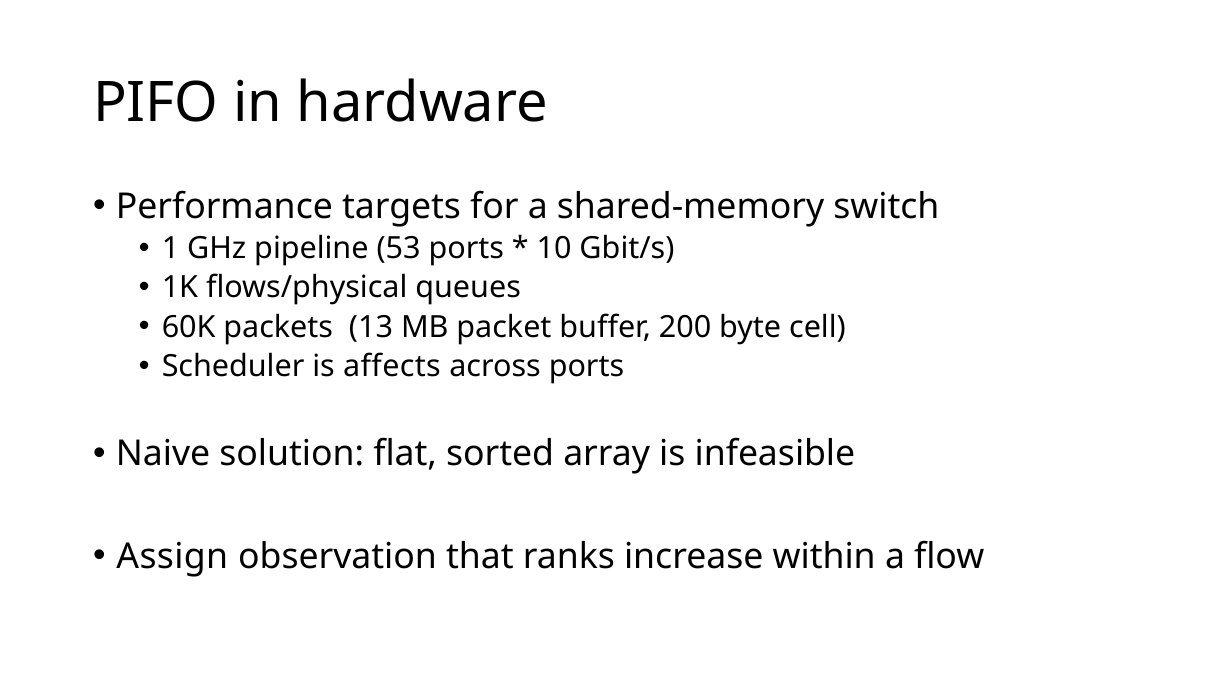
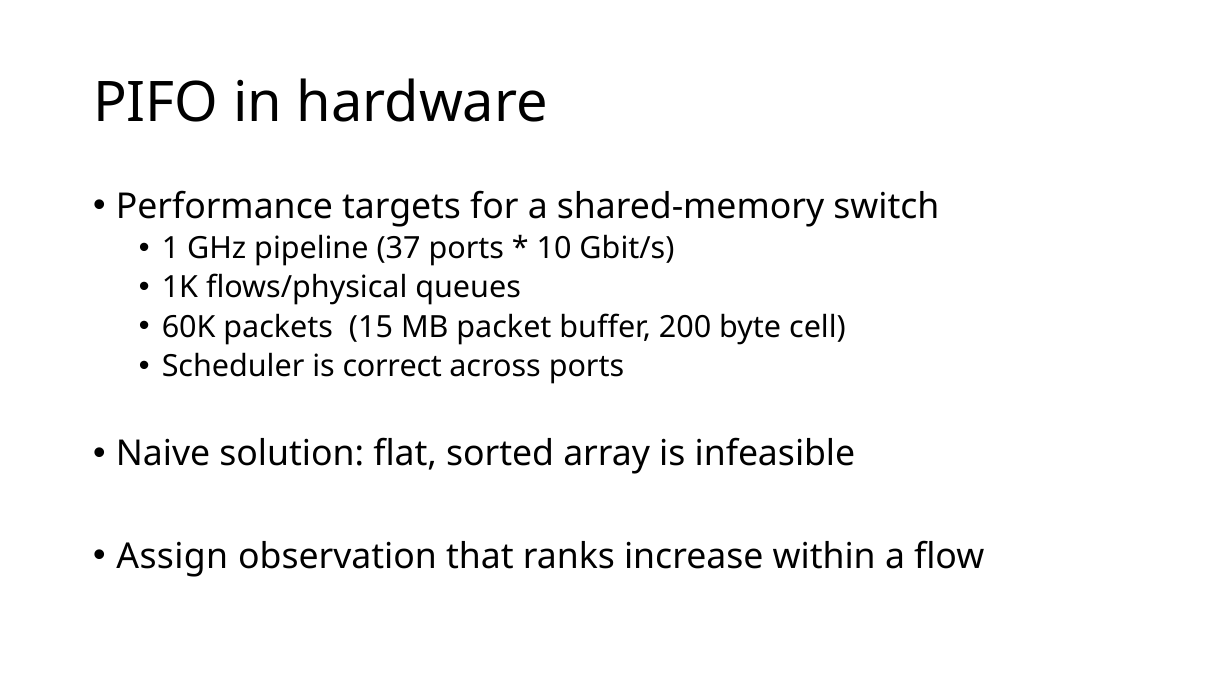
53: 53 -> 37
13: 13 -> 15
affects: affects -> correct
